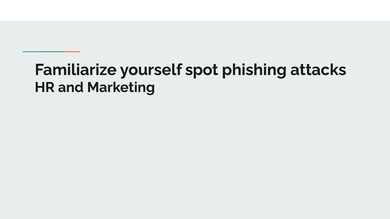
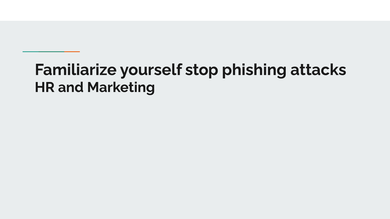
spot: spot -> stop
